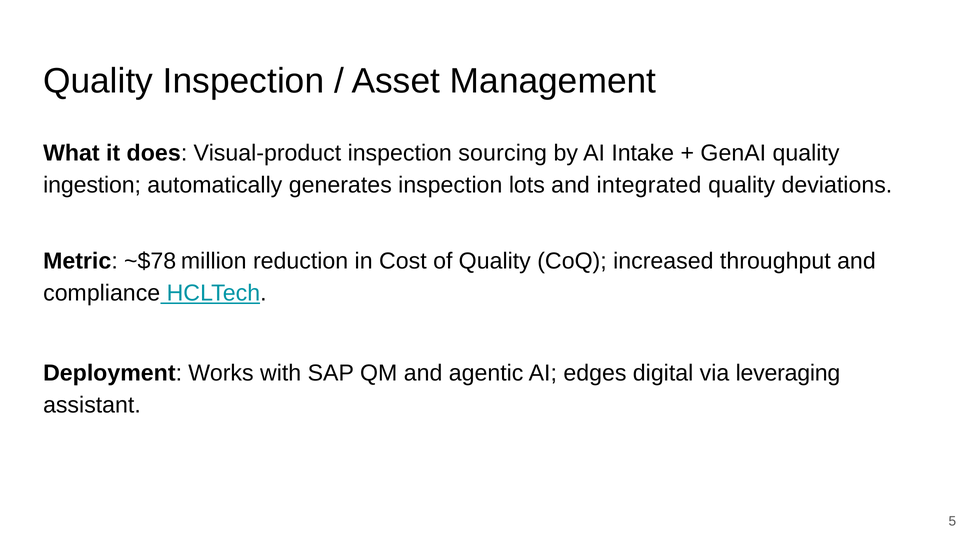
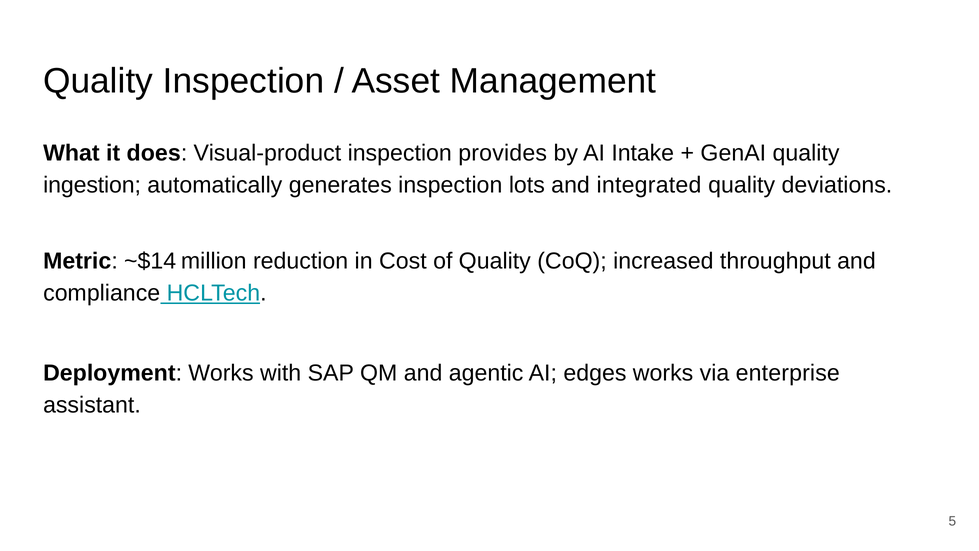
sourcing: sourcing -> provides
~$78: ~$78 -> ~$14
edges digital: digital -> works
leveraging: leveraging -> enterprise
